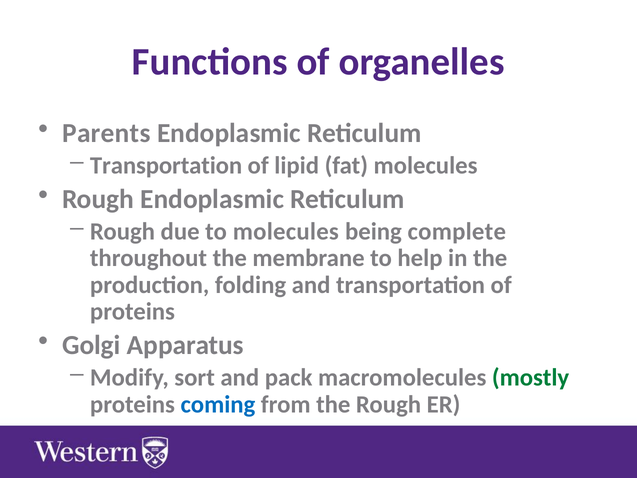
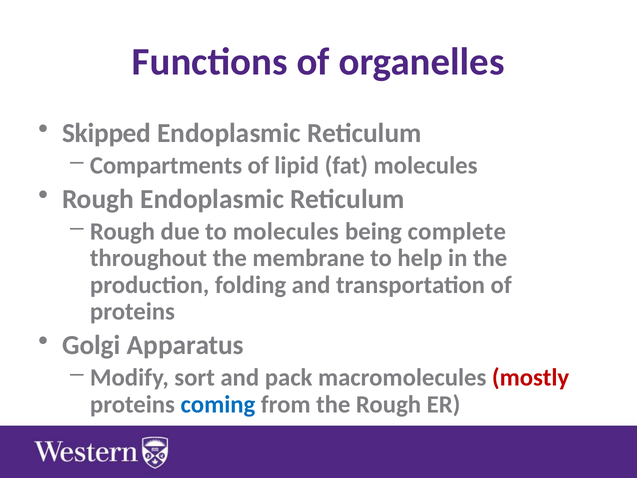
Parents: Parents -> Skipped
Transportation at (166, 165): Transportation -> Compartments
mostly colour: green -> red
